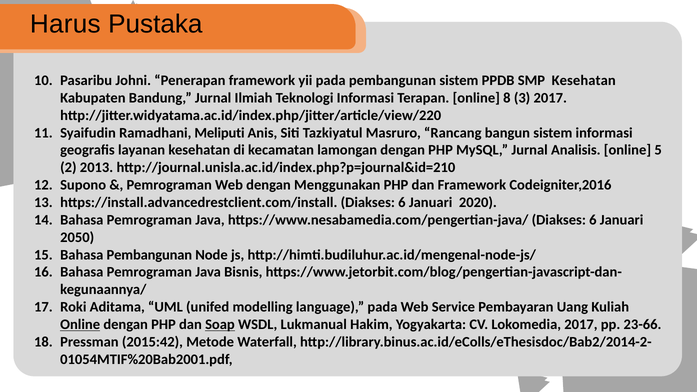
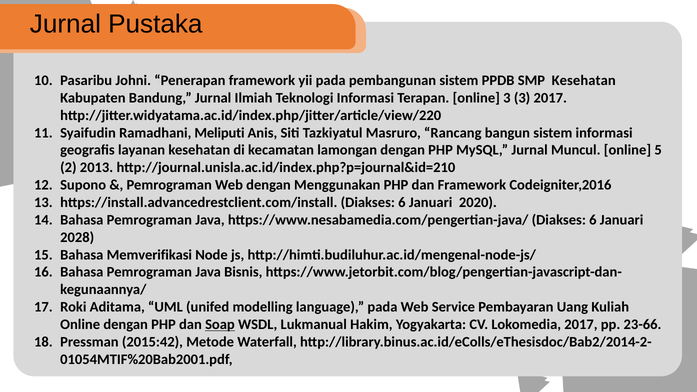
Harus at (65, 24): Harus -> Jurnal
online 8: 8 -> 3
Analisis: Analisis -> Muncul
2050: 2050 -> 2028
Bahasa Pembangunan: Pembangunan -> Memverifikasi
Online at (80, 325) underline: present -> none
